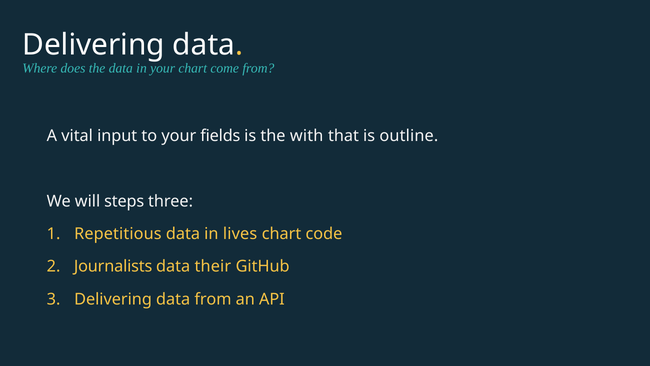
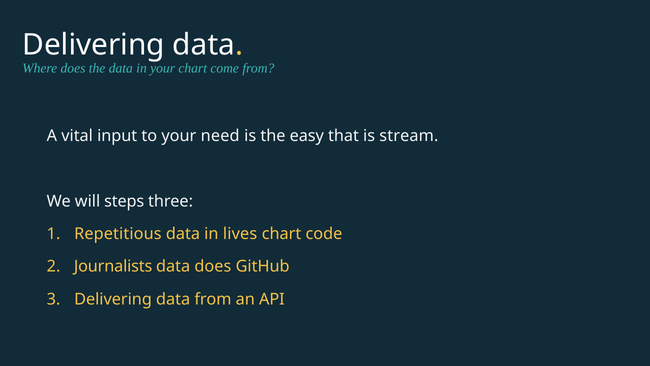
fields: fields -> need
with: with -> easy
outline: outline -> stream
data their: their -> does
